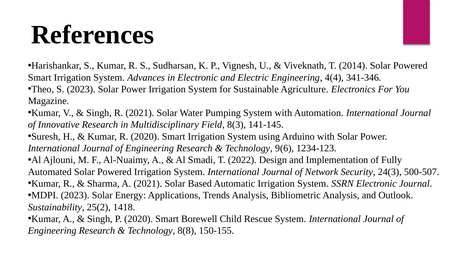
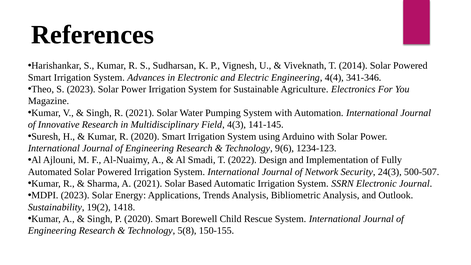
8(3: 8(3 -> 4(3
25(2: 25(2 -> 19(2
8(8: 8(8 -> 5(8
